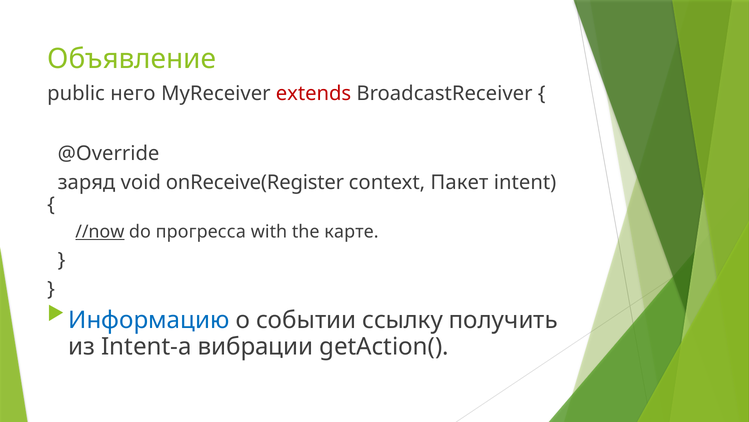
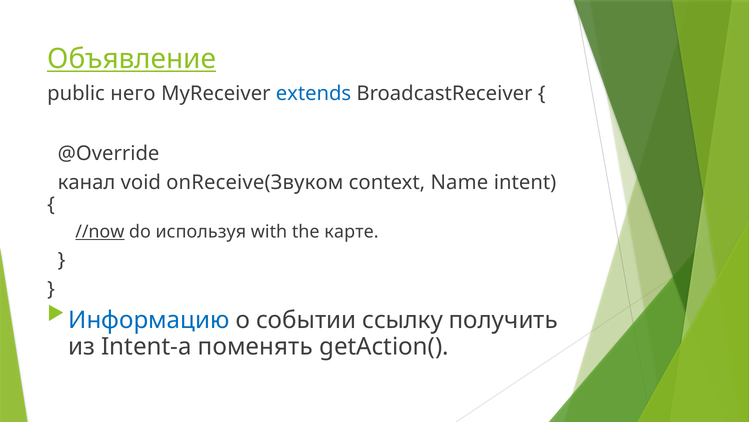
Объявление underline: none -> present
extends colour: red -> blue
заряд: заряд -> канал
onReceive(Register: onReceive(Register -> onReceive(Звуком
Пакет: Пакет -> Name
прогресса: прогресса -> используя
вибрации: вибрации -> поменять
